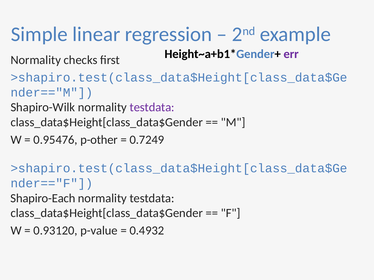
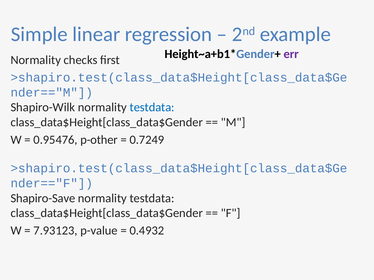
testdata at (152, 108) colour: purple -> blue
Shapiro-Each: Shapiro-Each -> Shapiro-Save
0.93120: 0.93120 -> 7.93123
